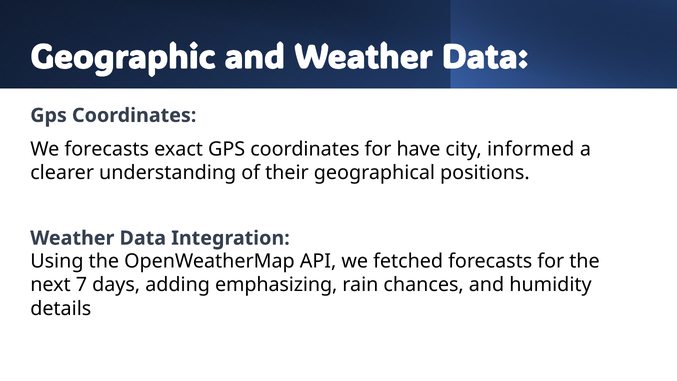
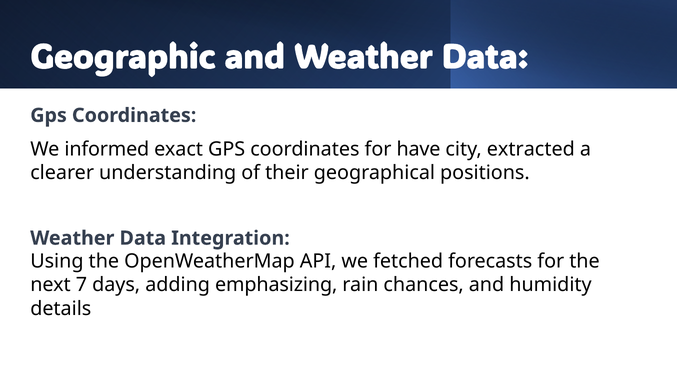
We forecasts: forecasts -> informed
informed: informed -> extracted
